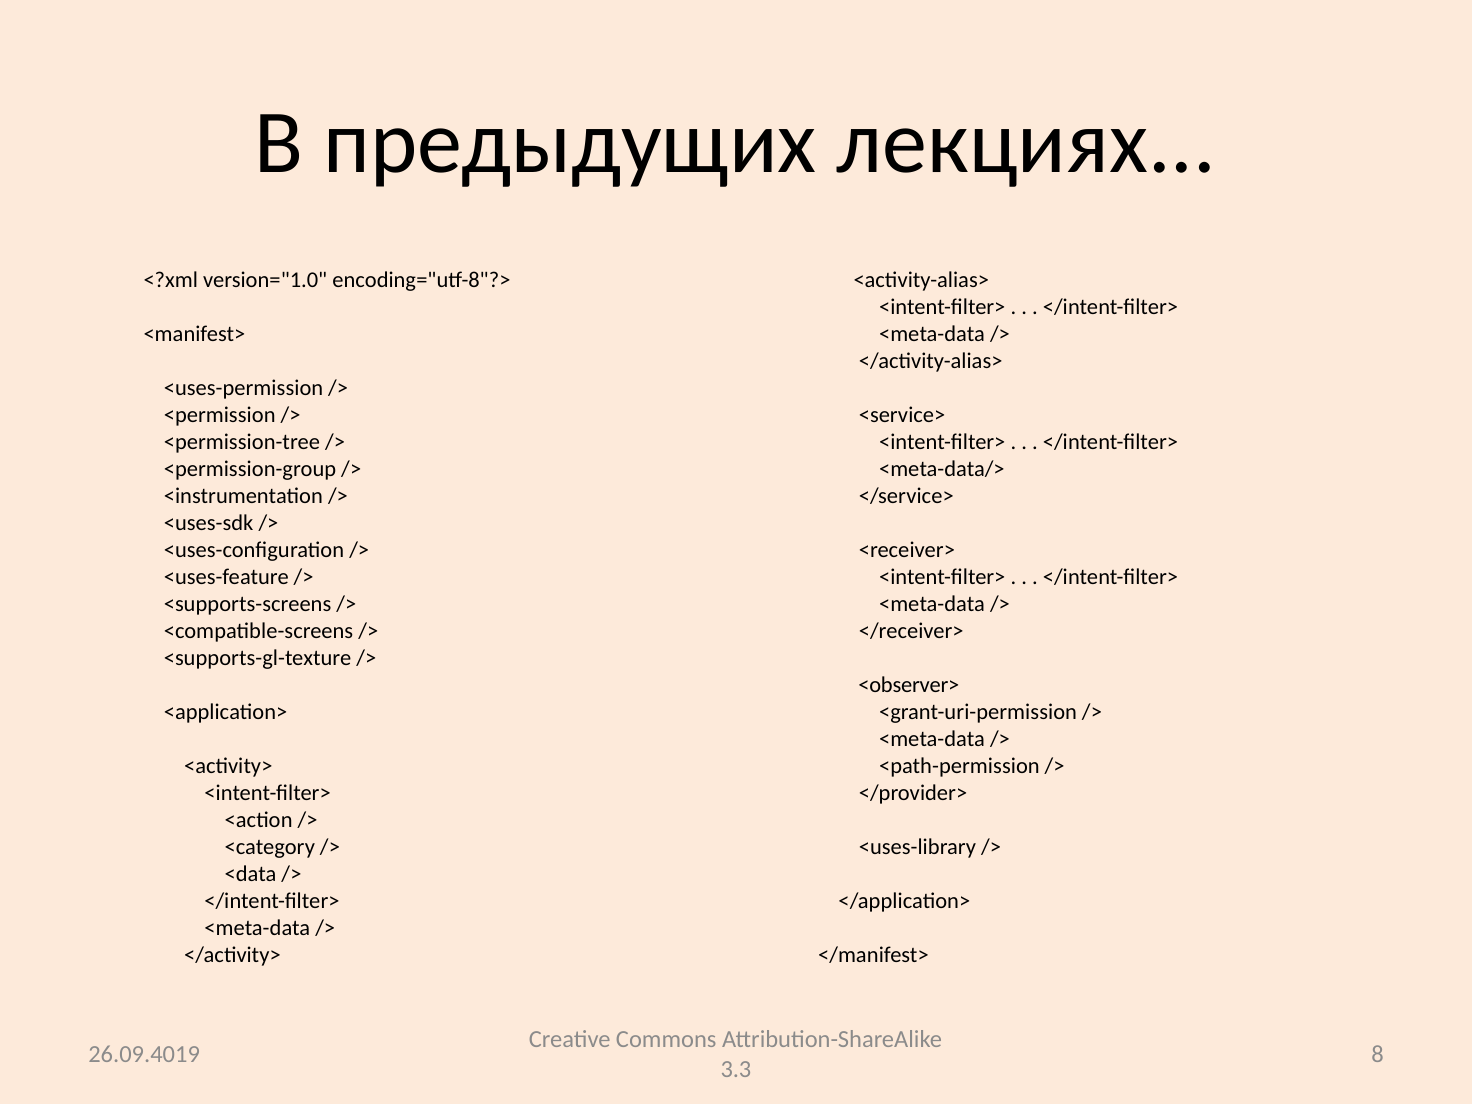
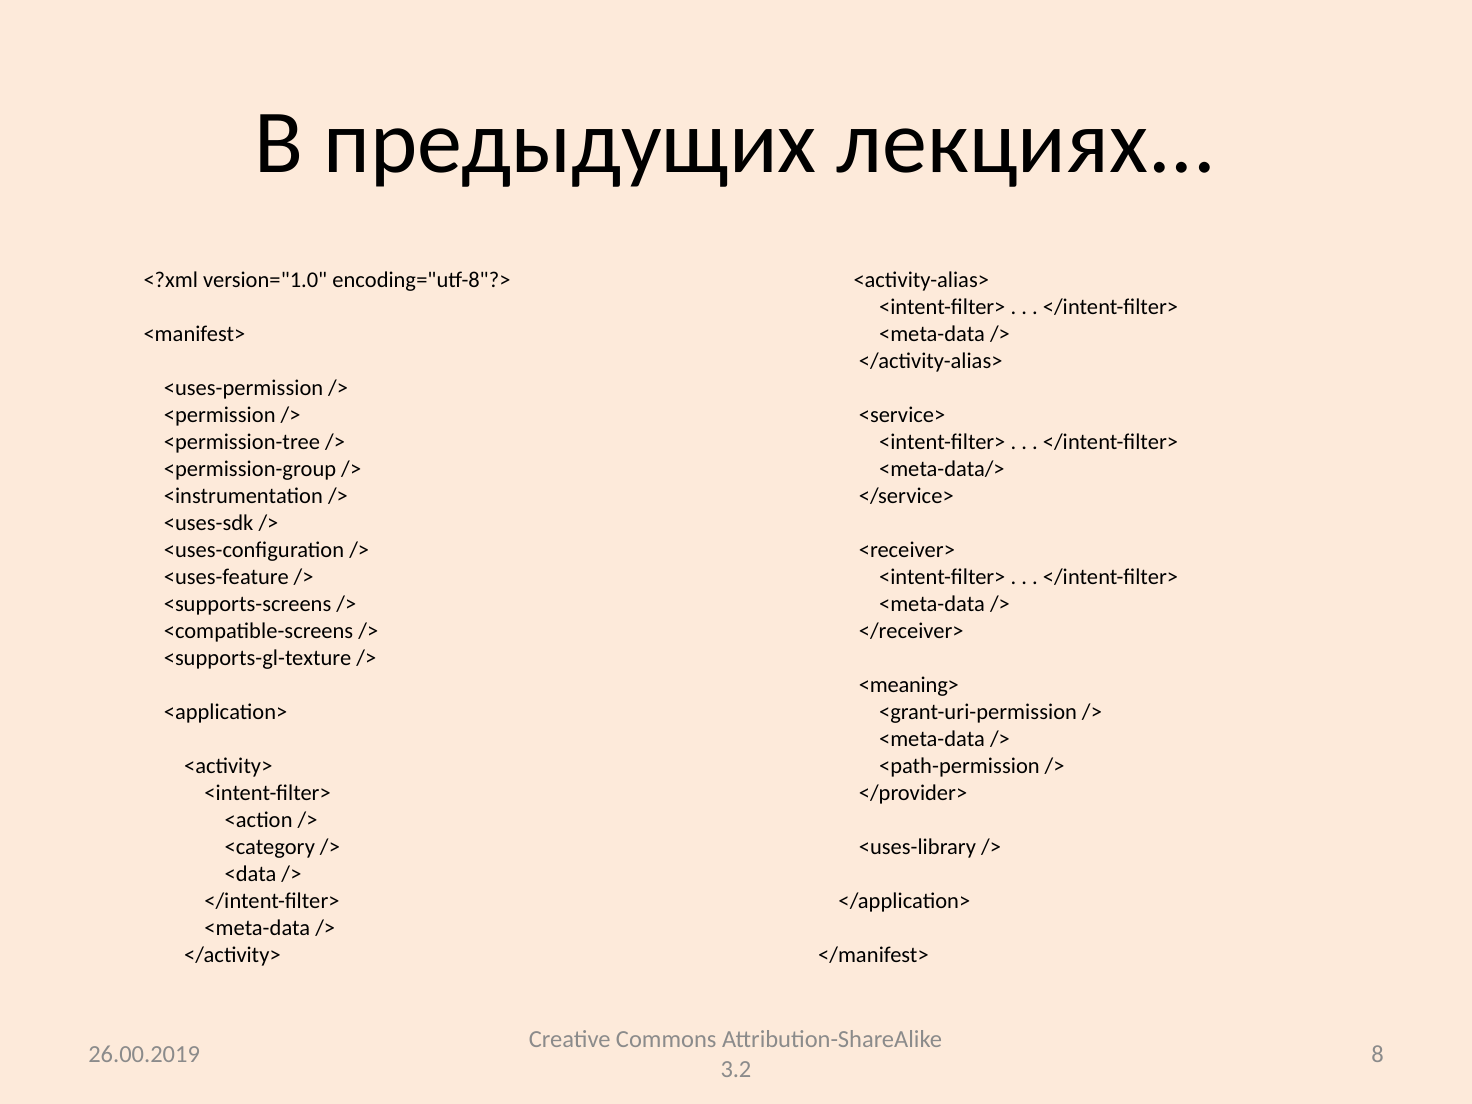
<observer>: <observer> -> <meaning>
26.09.4019: 26.09.4019 -> 26.00.2019
3.3: 3.3 -> 3.2
